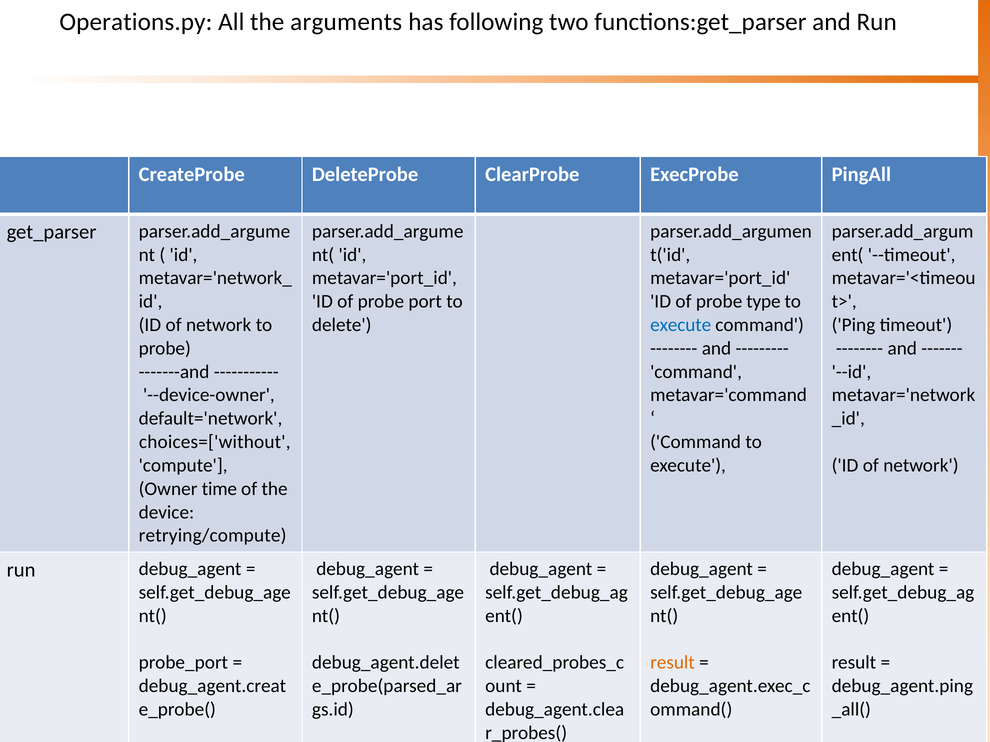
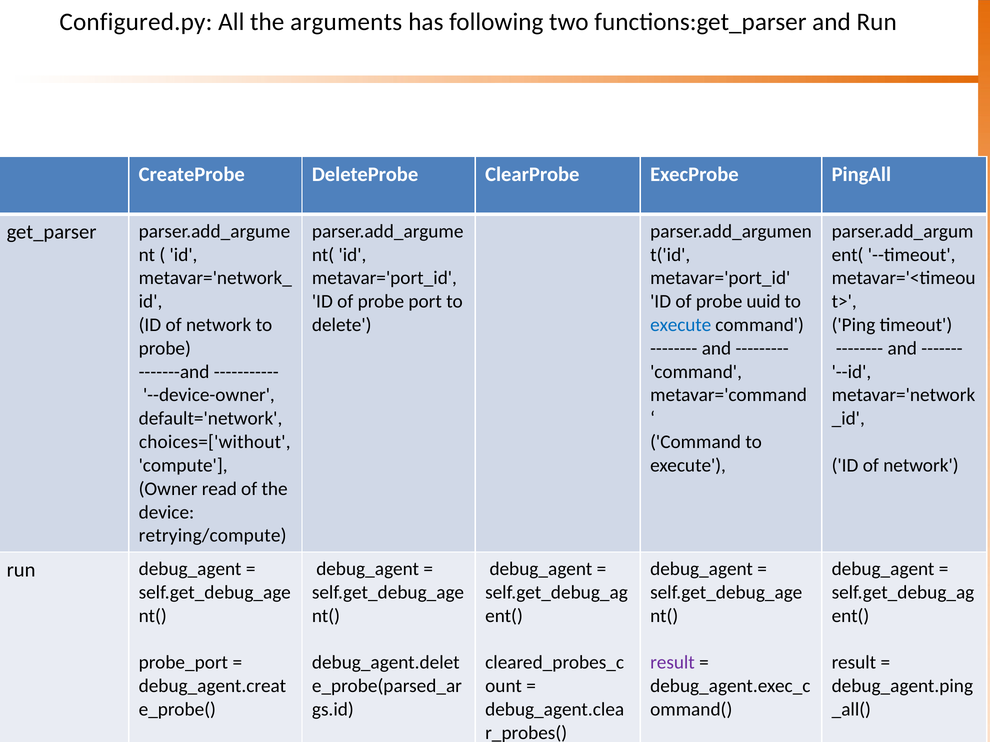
Operations.py: Operations.py -> Configured.py
type: type -> uuid
time: time -> read
result at (672, 663) colour: orange -> purple
